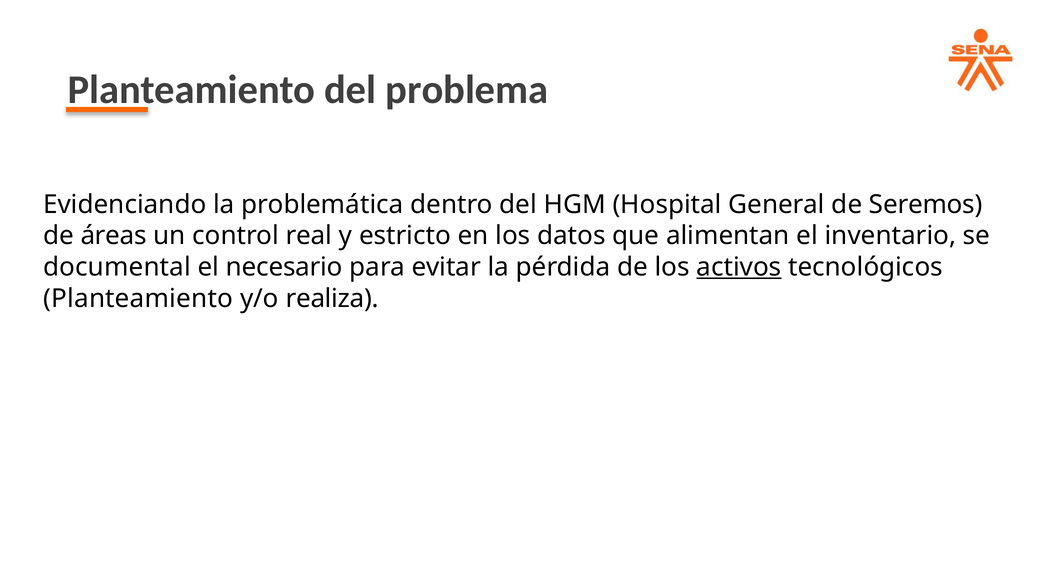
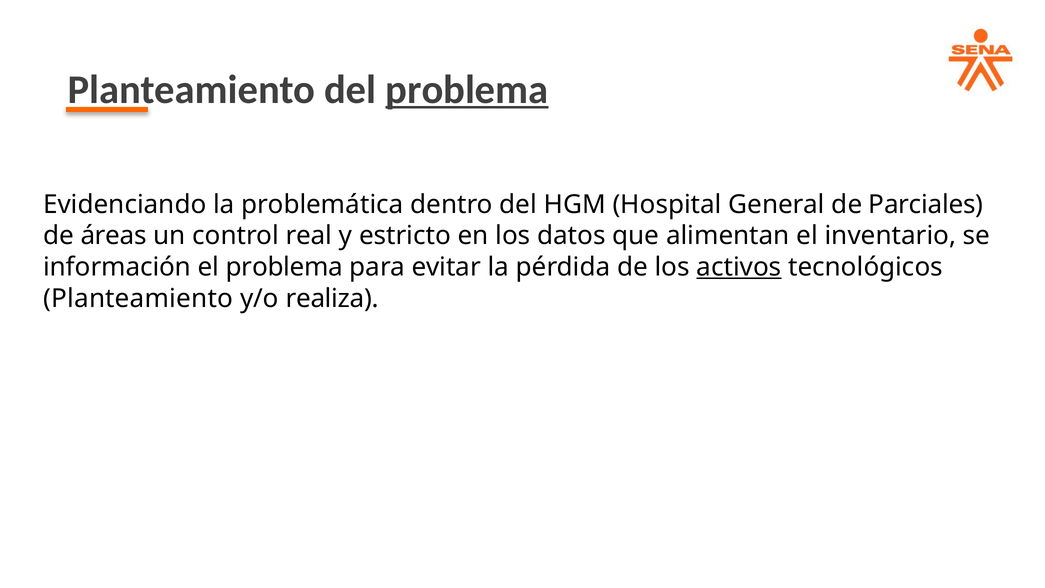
problema at (467, 90) underline: none -> present
Seremos: Seremos -> Parciales
documental: documental -> información
el necesario: necesario -> problema
